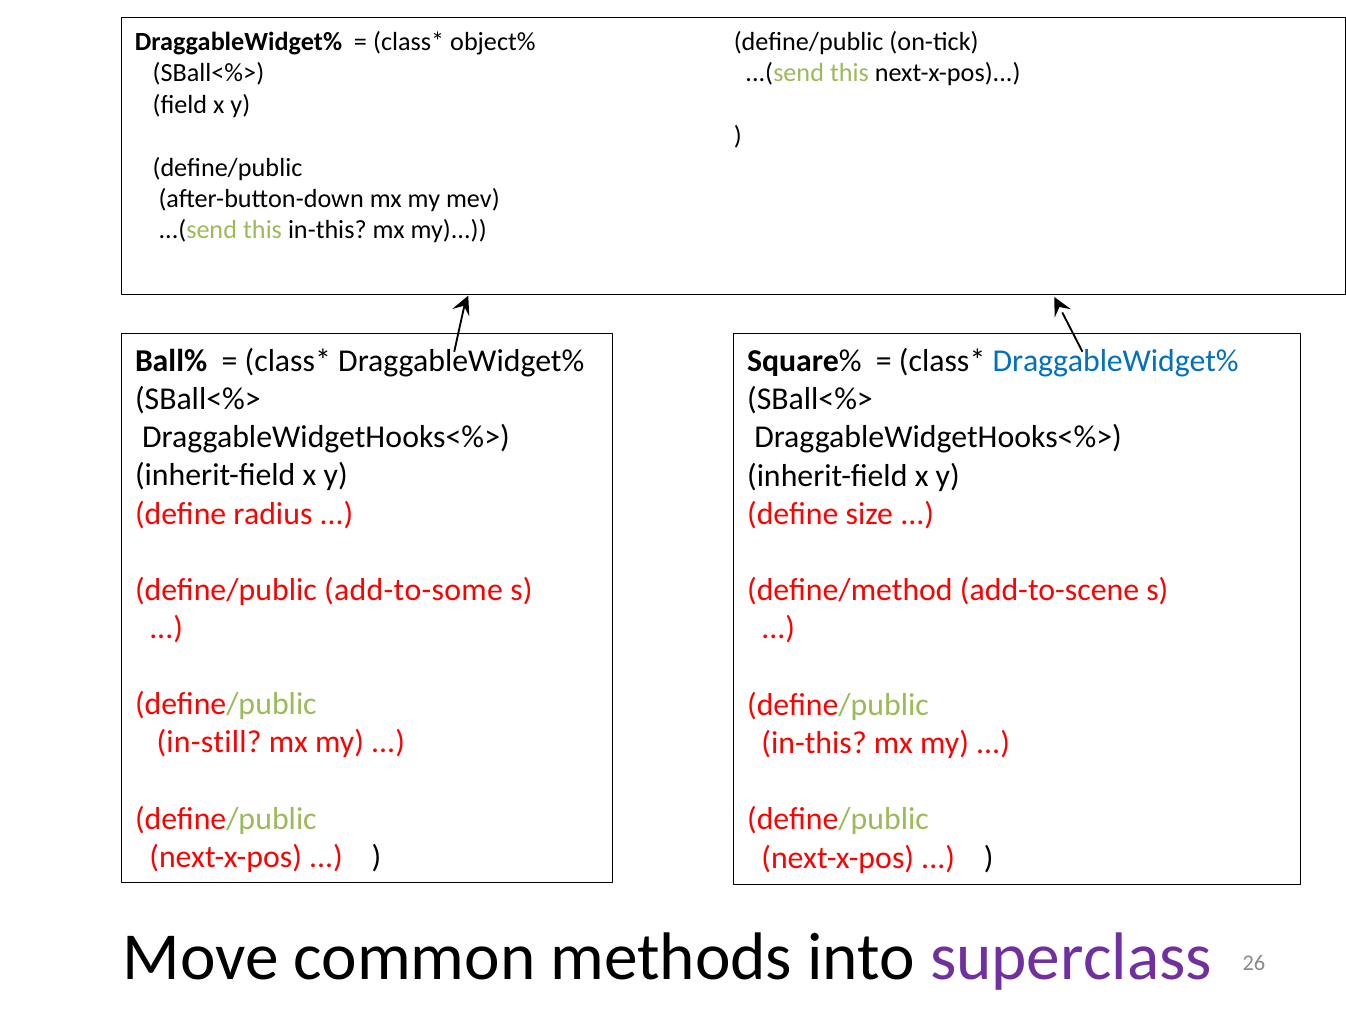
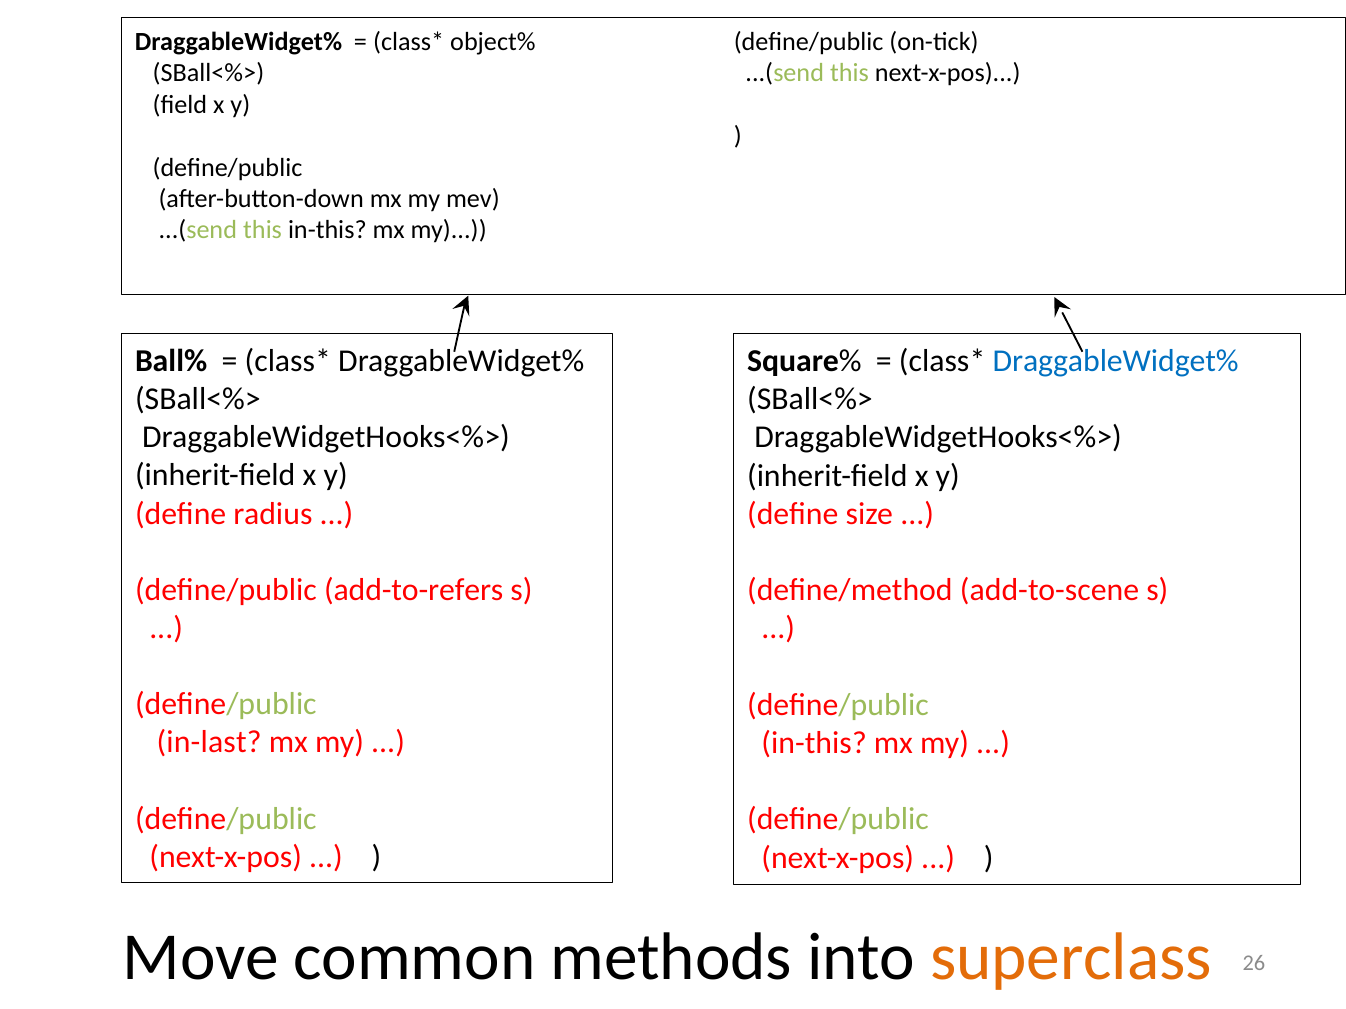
add-to-some: add-to-some -> add-to-refers
in-still: in-still -> in-last
superclass colour: purple -> orange
